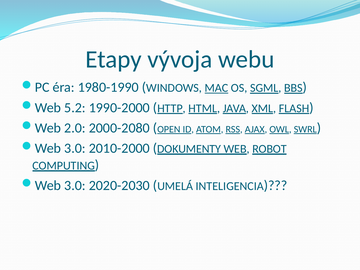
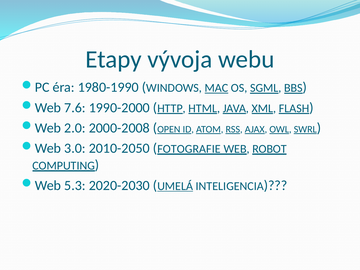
5.2: 5.2 -> 7.6
2000-2080: 2000-2080 -> 2000-2008
2010-2000: 2010-2000 -> 2010-2050
DOKUMENTY: DOKUMENTY -> FOTOGRAFIE
3.0 at (75, 185): 3.0 -> 5.3
UMELÁ underline: none -> present
